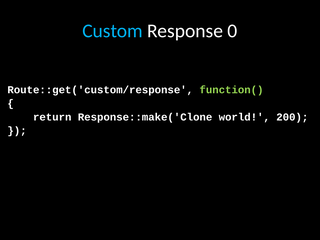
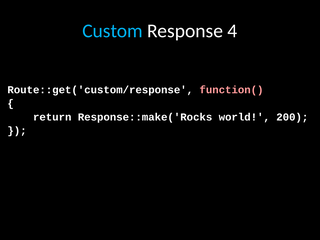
0: 0 -> 4
function( colour: light green -> pink
Response::make('Clone: Response::make('Clone -> Response::make('Rocks
